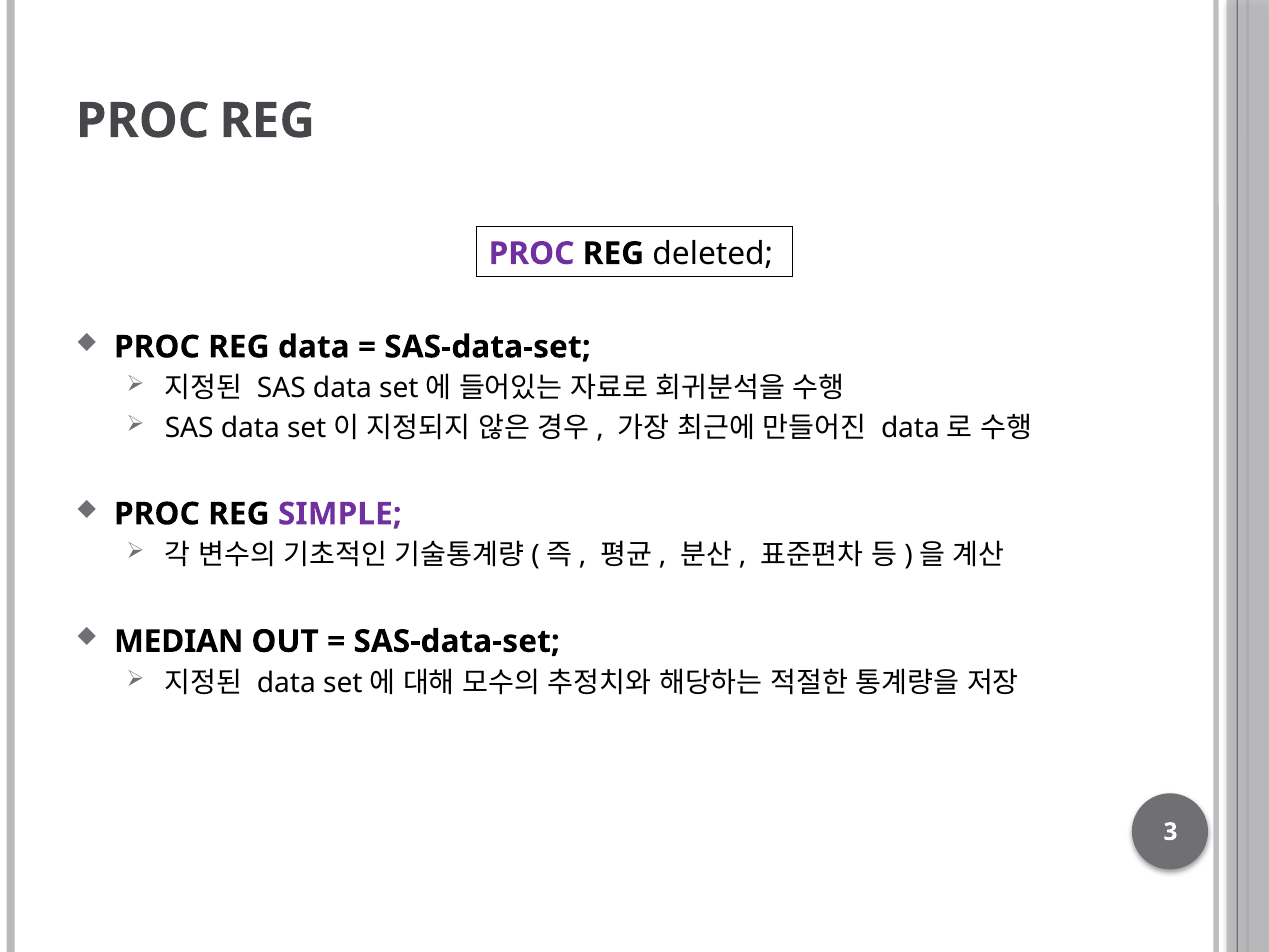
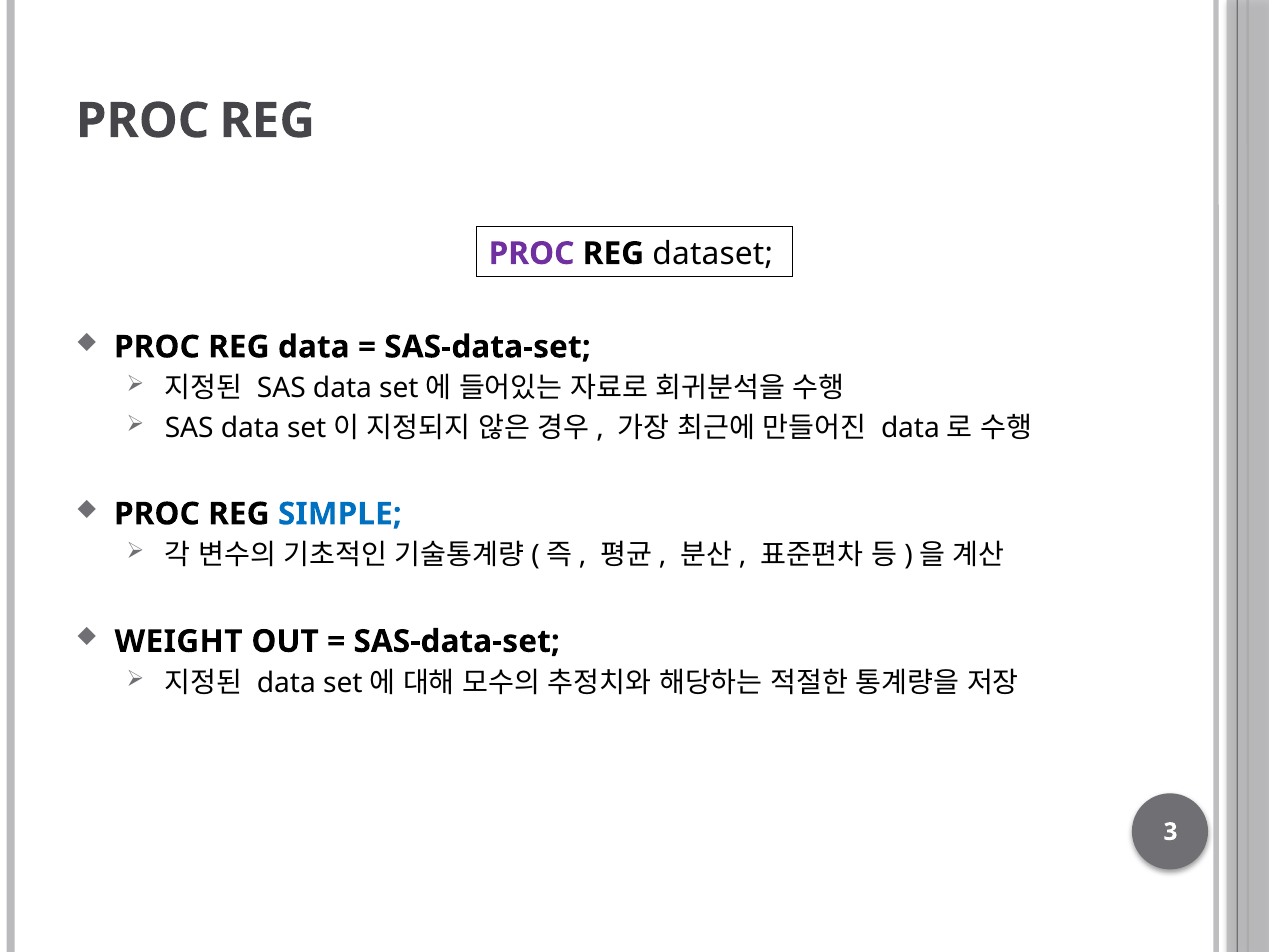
deleted: deleted -> dataset
SIMPLE colour: purple -> blue
MEDIAN: MEDIAN -> WEIGHT
